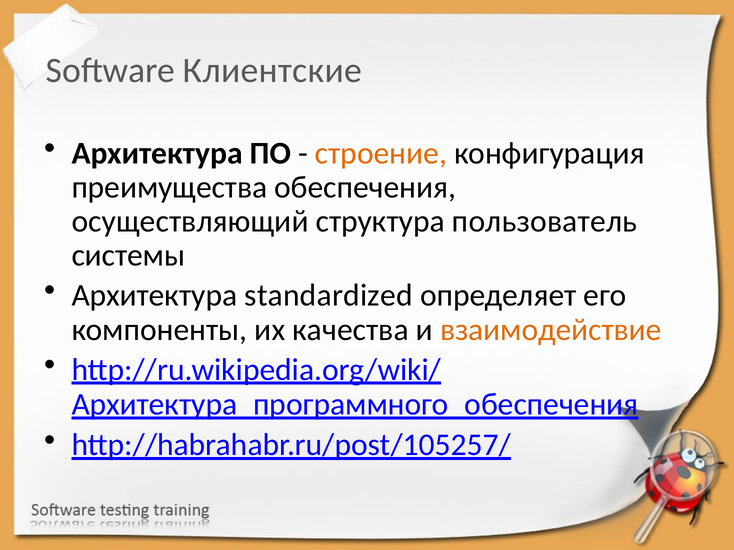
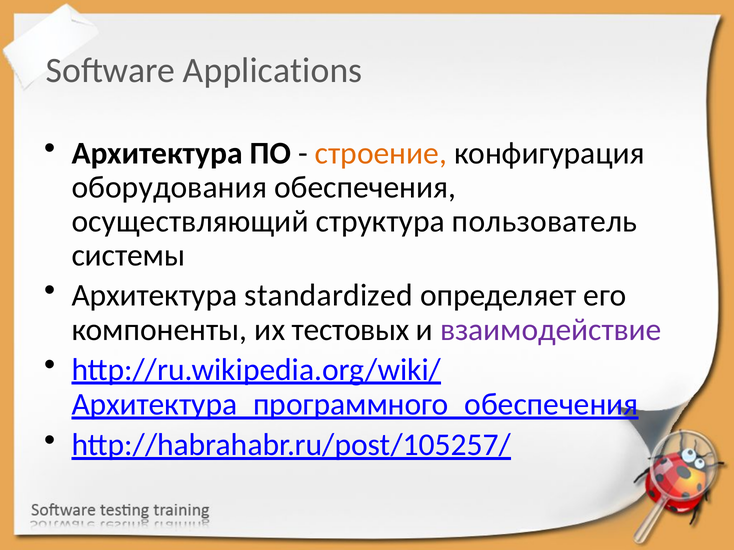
Клиентские: Клиентские -> Applications
преимущества: преимущества -> оборудования
качества: качества -> тестовых
взаимодействие colour: orange -> purple
